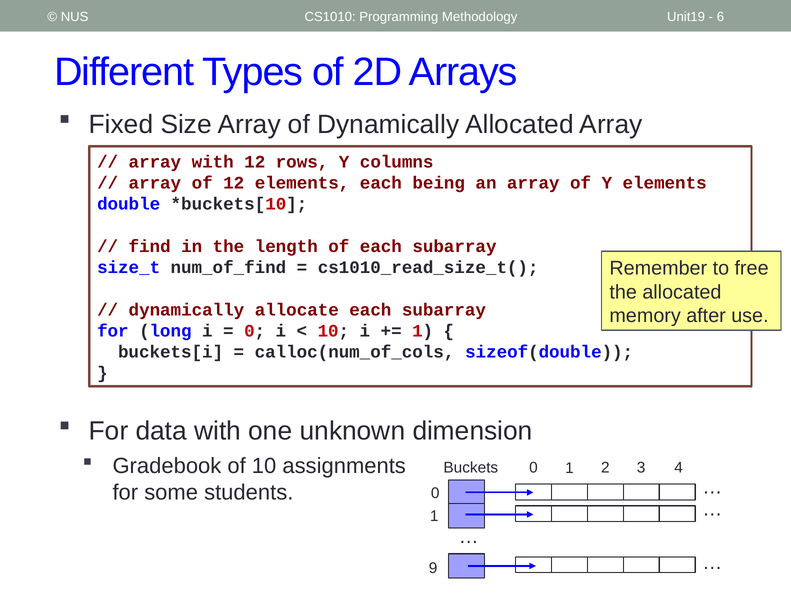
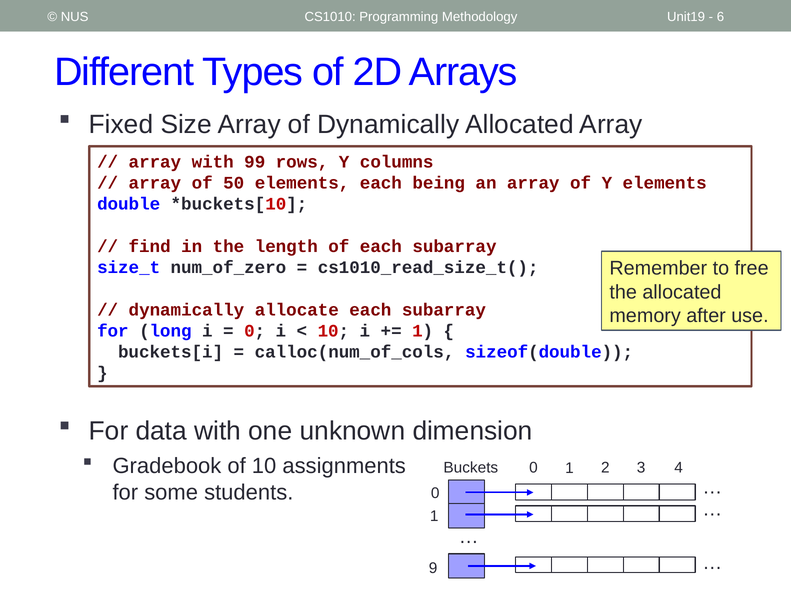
with 12: 12 -> 99
of 12: 12 -> 50
num_of_find: num_of_find -> num_of_zero
